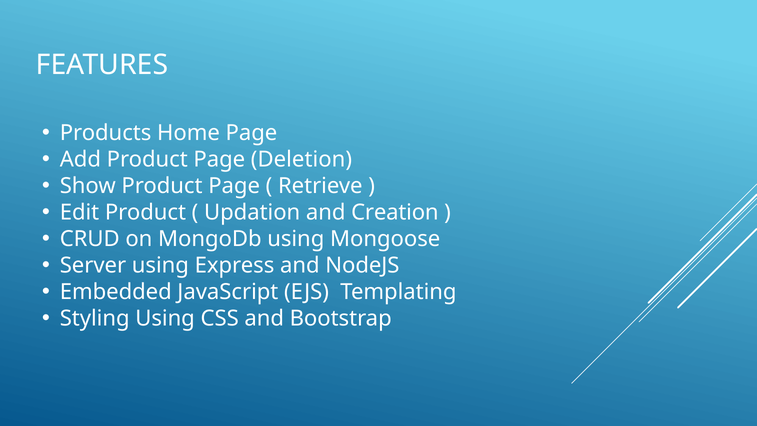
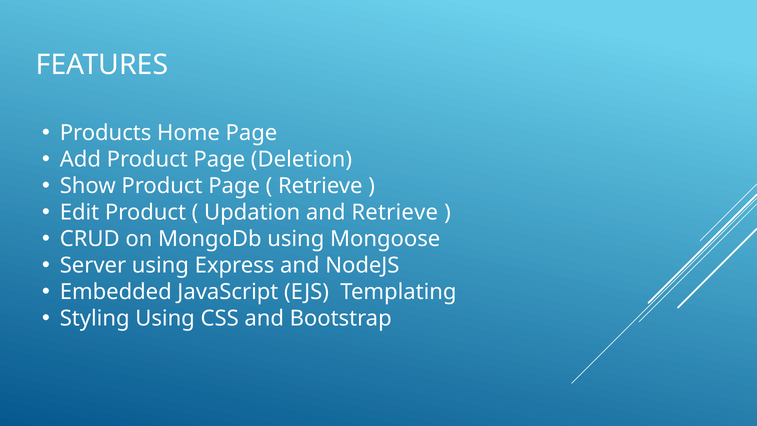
and Creation: Creation -> Retrieve
